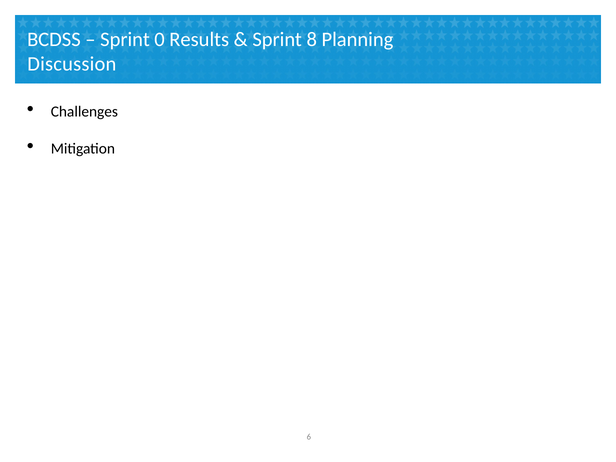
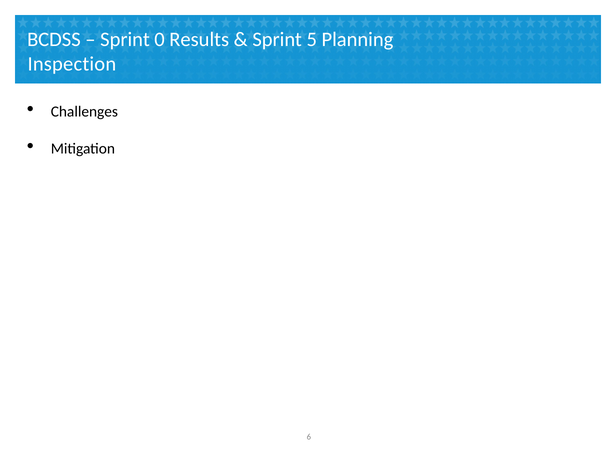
8: 8 -> 5
Discussion: Discussion -> Inspection
